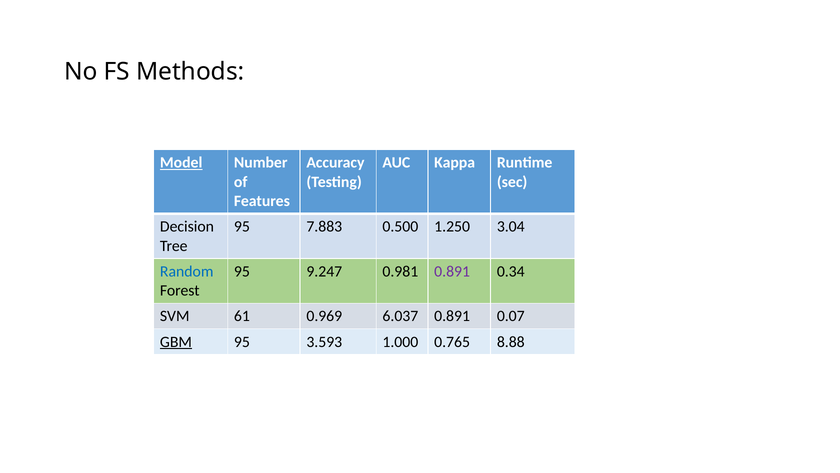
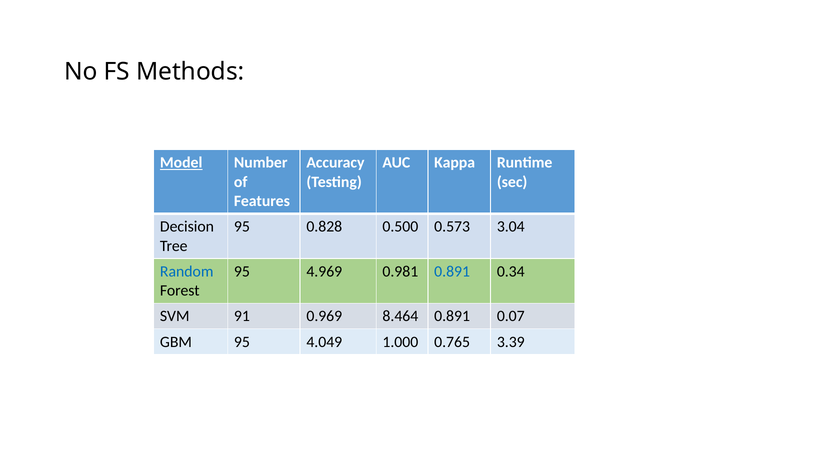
7.883: 7.883 -> 0.828
1.250: 1.250 -> 0.573
9.247: 9.247 -> 4.969
0.891 at (452, 271) colour: purple -> blue
61: 61 -> 91
6.037: 6.037 -> 8.464
GBM underline: present -> none
3.593: 3.593 -> 4.049
8.88: 8.88 -> 3.39
